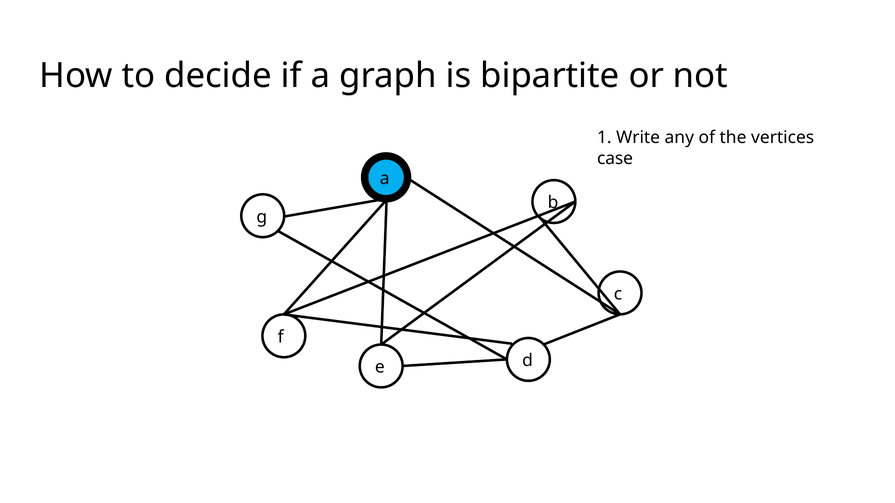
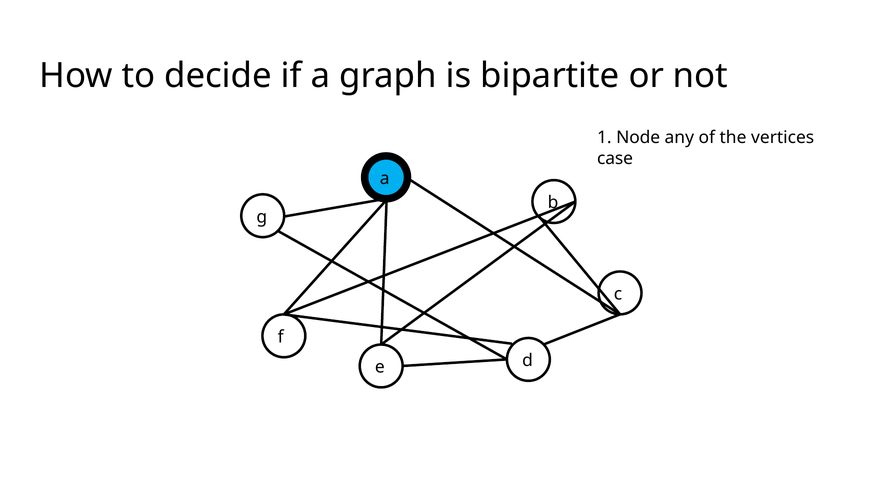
Write: Write -> Node
